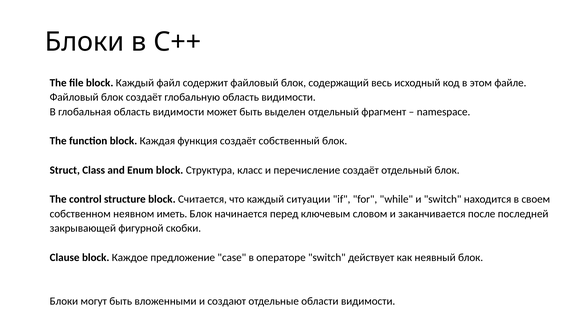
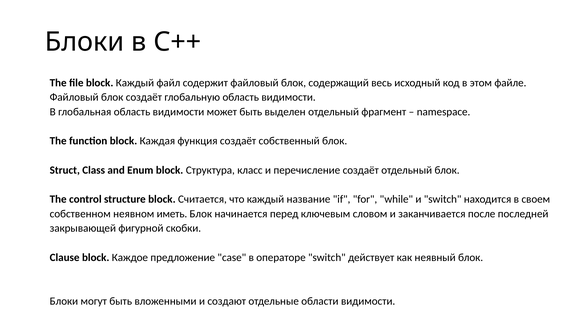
ситуации: ситуации -> название
